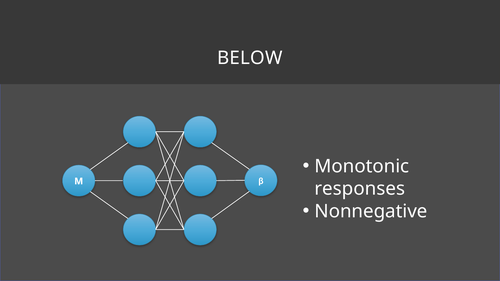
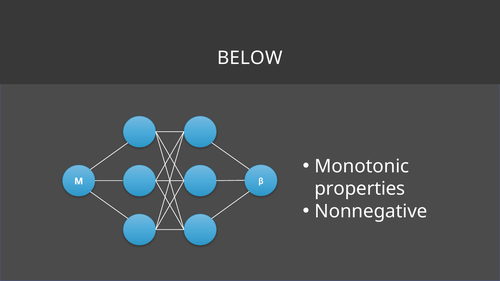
responses: responses -> properties
